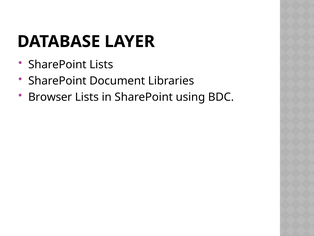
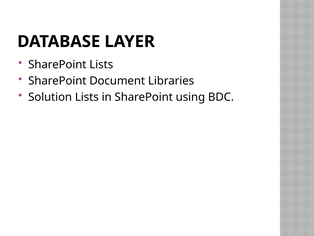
Browser: Browser -> Solution
